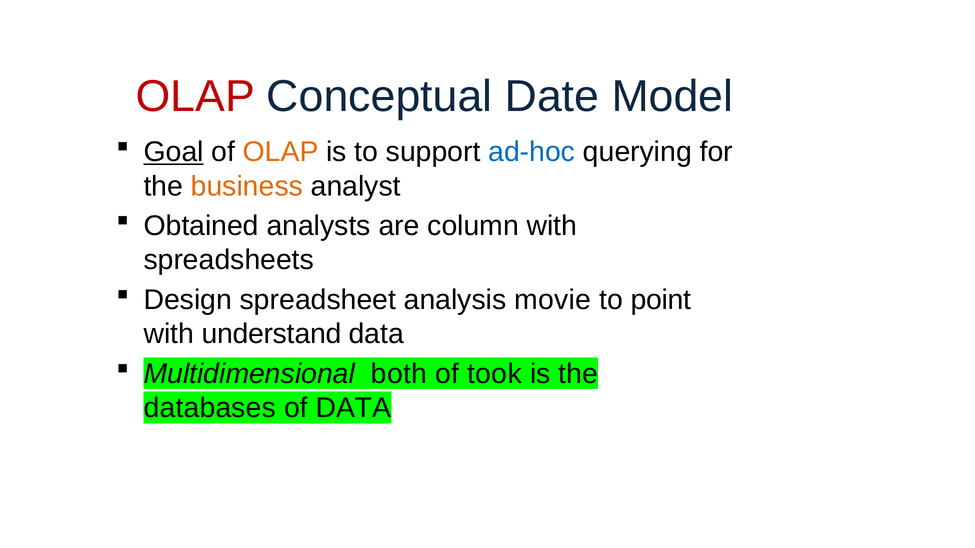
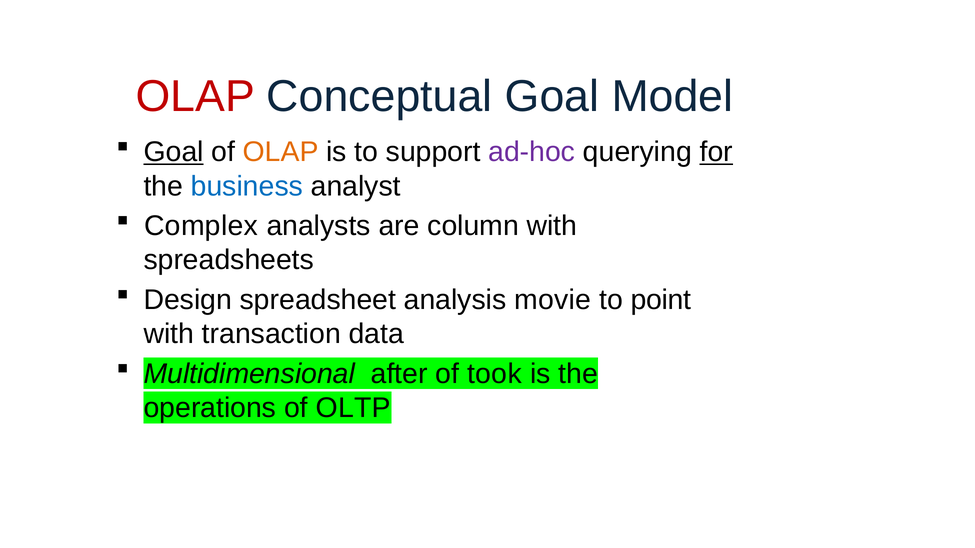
Conceptual Date: Date -> Goal
ad-hoc colour: blue -> purple
for underline: none -> present
business colour: orange -> blue
Obtained: Obtained -> Complex
understand: understand -> transaction
both: both -> after
databases: databases -> operations
of DATA: DATA -> OLTP
